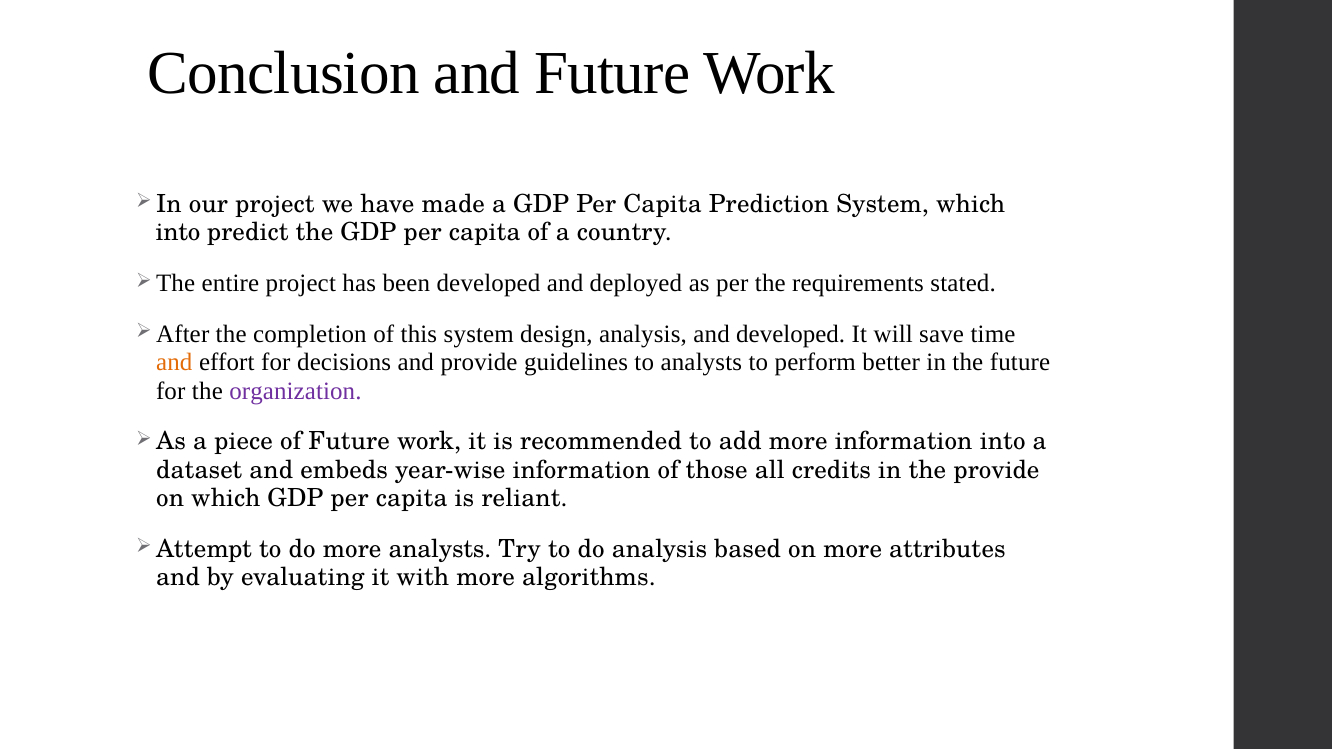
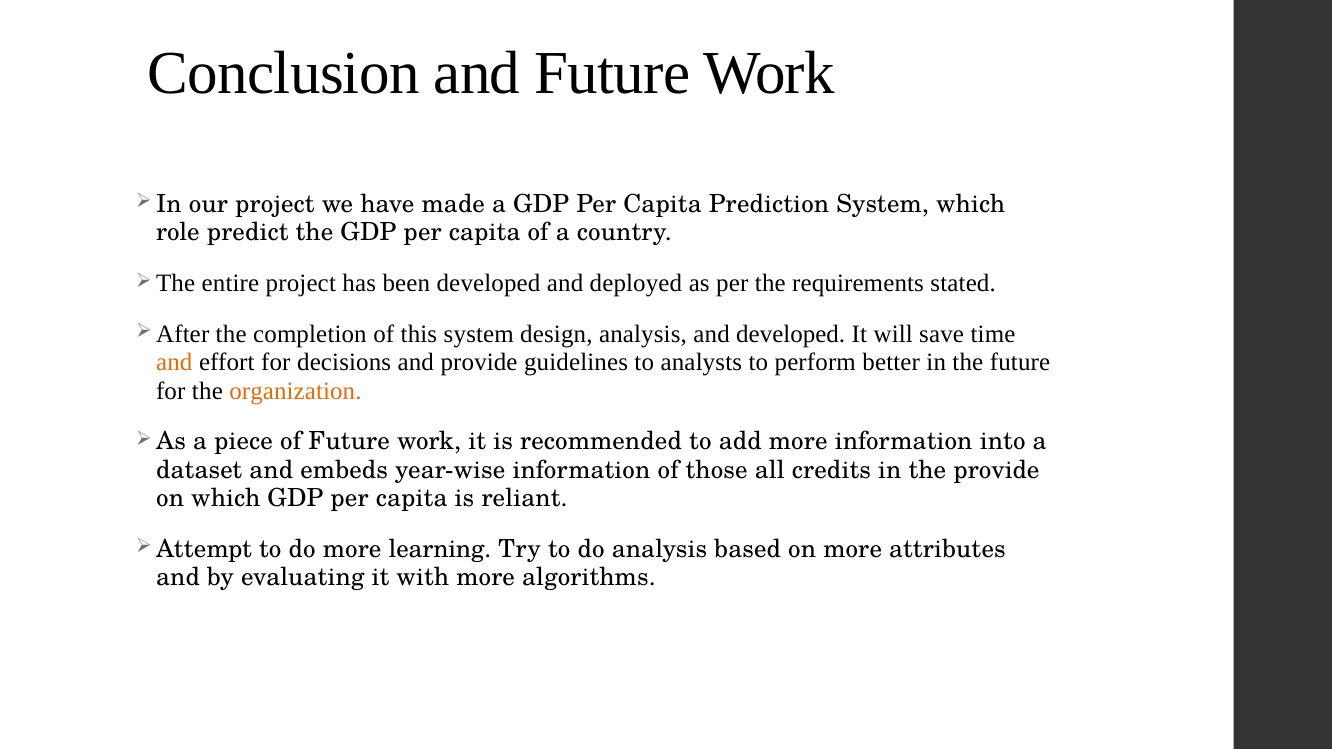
into at (178, 233): into -> role
organization colour: purple -> orange
more analysts: analysts -> learning
